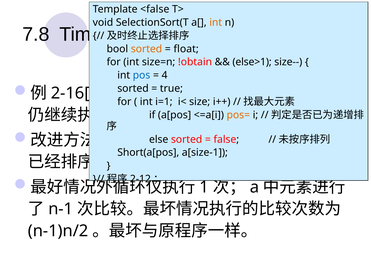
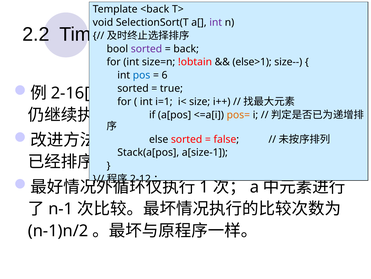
<false: <false -> <back
int at (216, 22) colour: orange -> purple
7.8: 7.8 -> 2.2
sorted at (146, 49) colour: orange -> purple
float: float -> back
4: 4 -> 6
Short(a[pos: Short(a[pos -> Stack(a[pos
